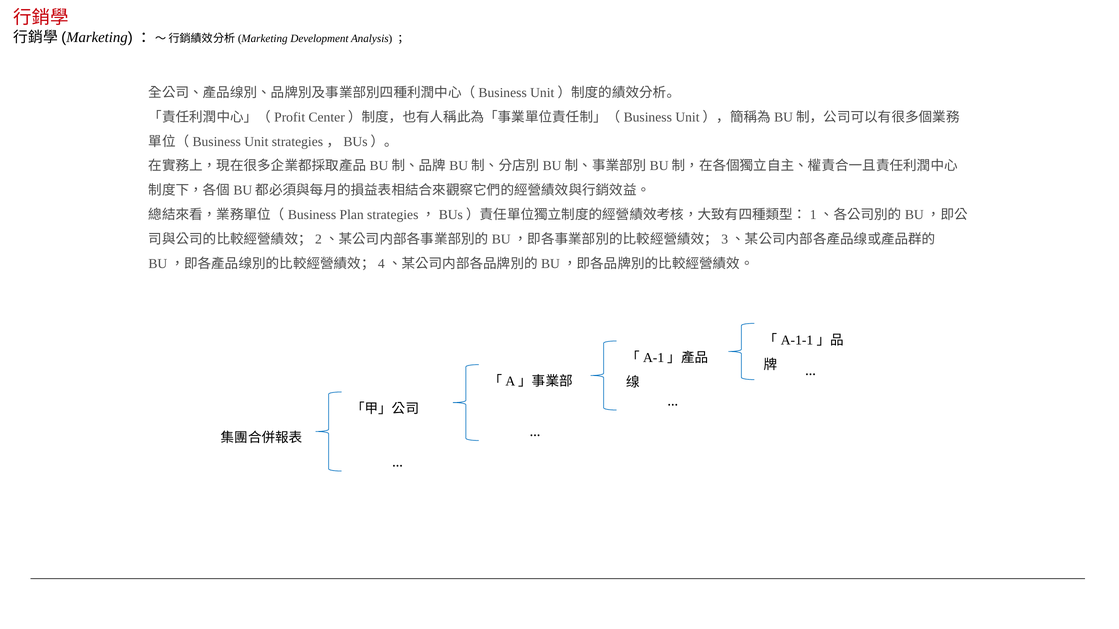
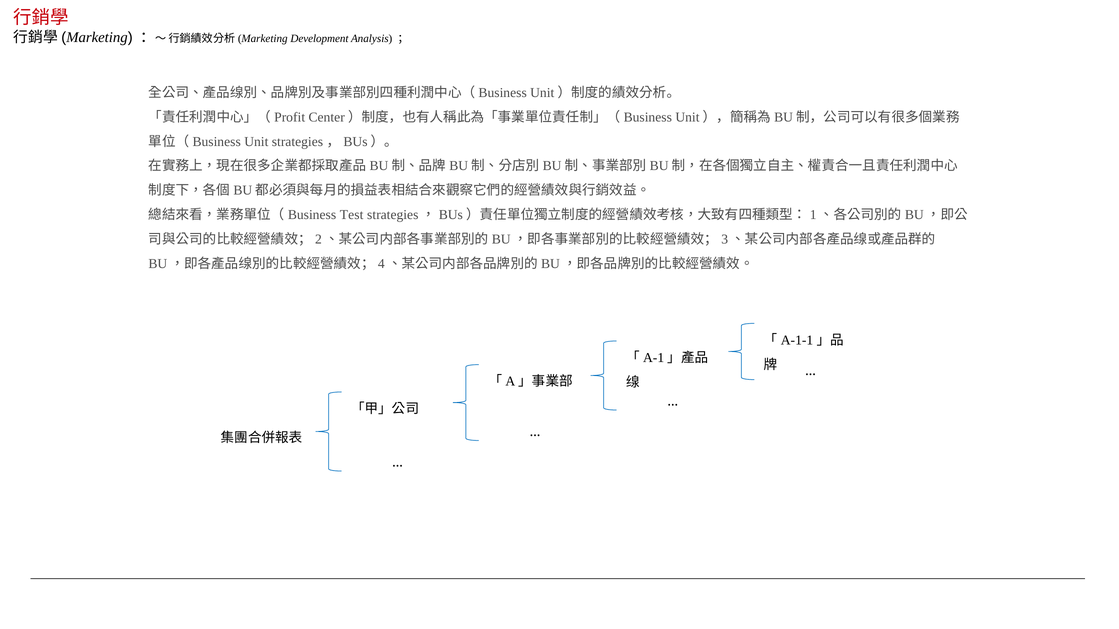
Plan: Plan -> Test
